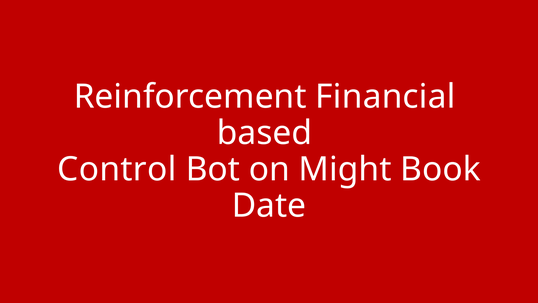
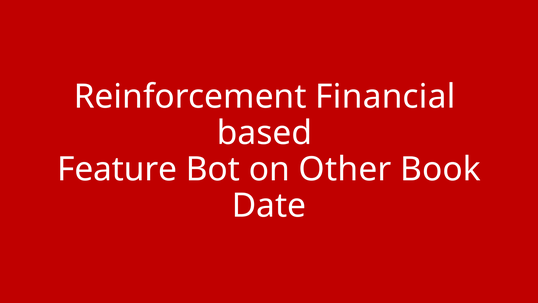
Control: Control -> Feature
Might: Might -> Other
